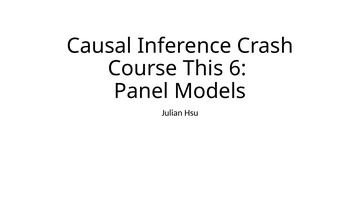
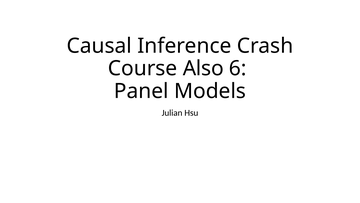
This: This -> Also
